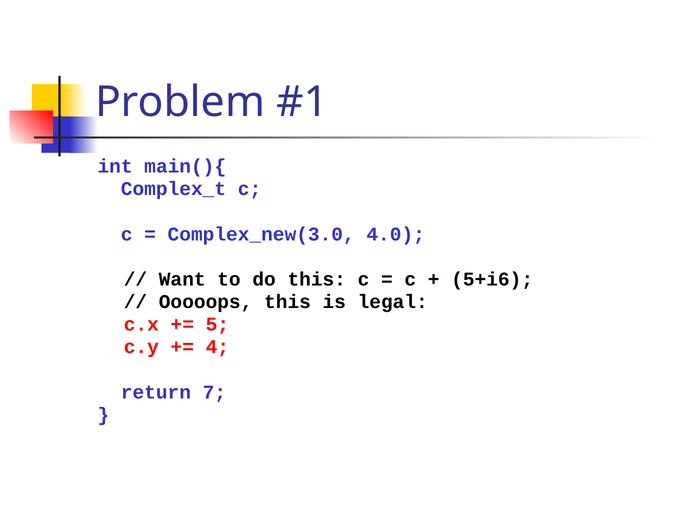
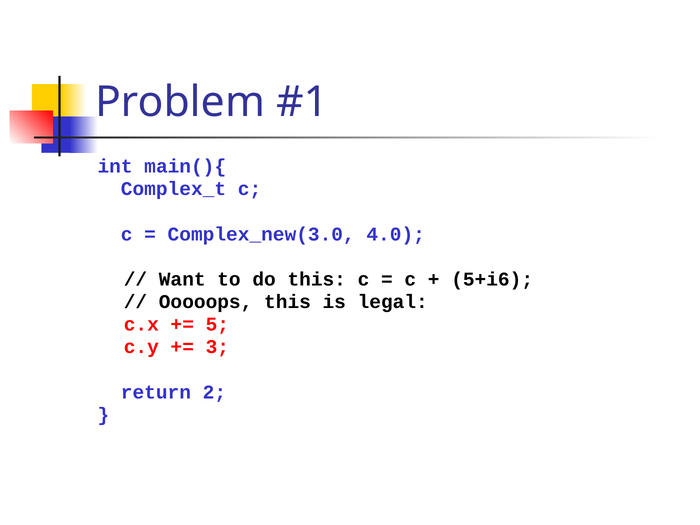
4: 4 -> 3
7: 7 -> 2
